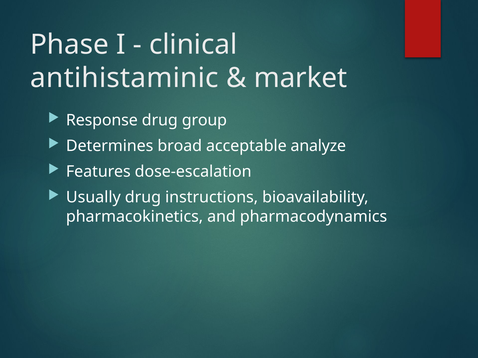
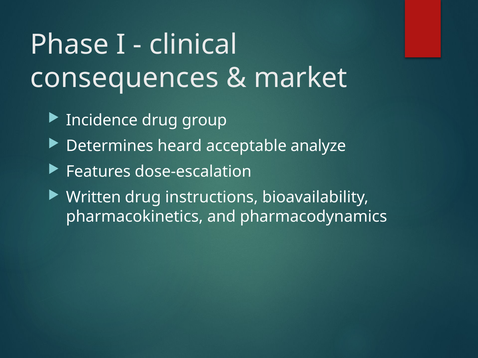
antihistaminic: antihistaminic -> consequences
Response: Response -> Incidence
broad: broad -> heard
Usually: Usually -> Written
